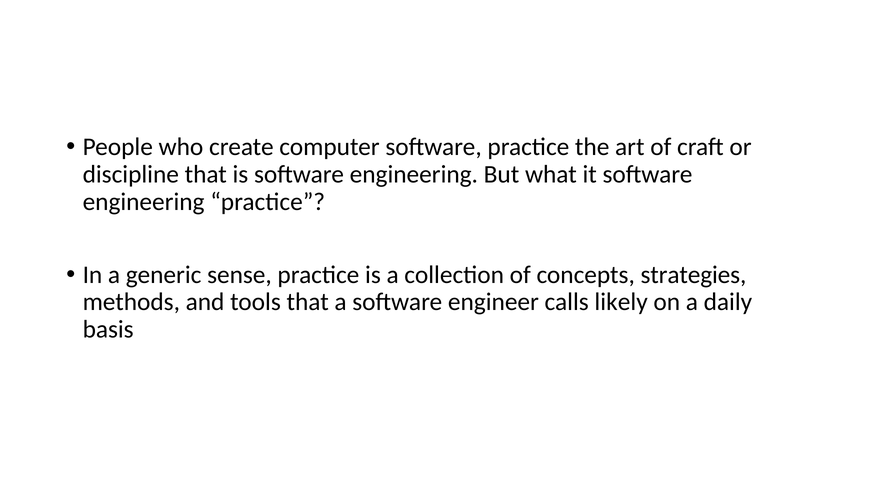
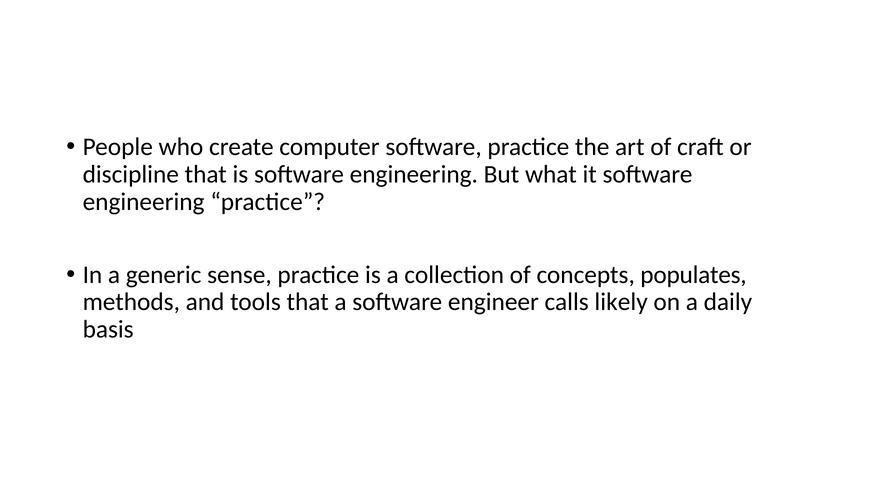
strategies: strategies -> populates
